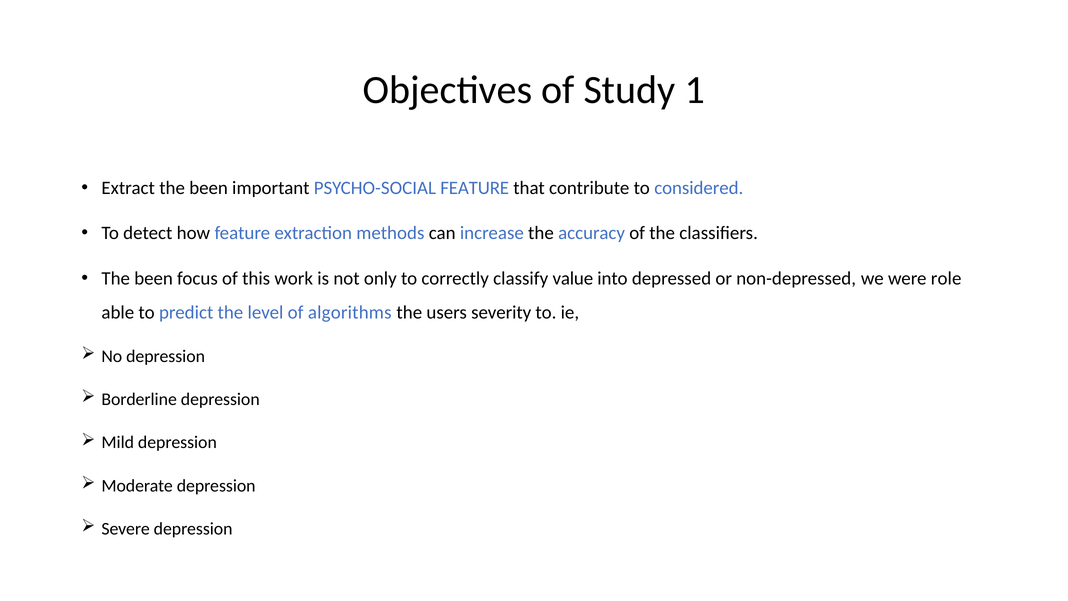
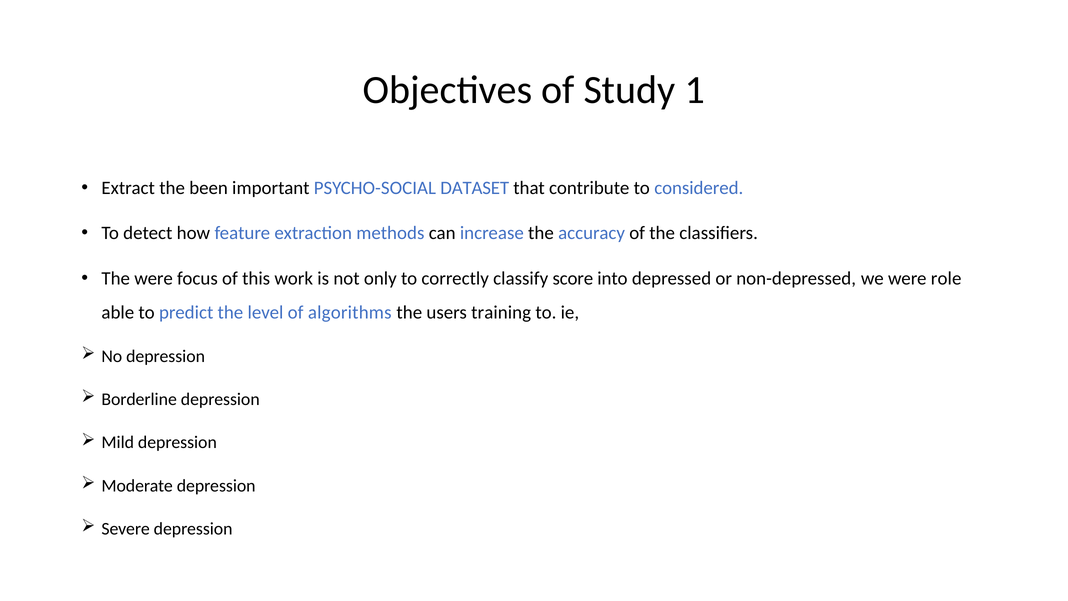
PSYCHO-SOCIAL FEATURE: FEATURE -> DATASET
been at (154, 278): been -> were
value: value -> score
severity: severity -> training
